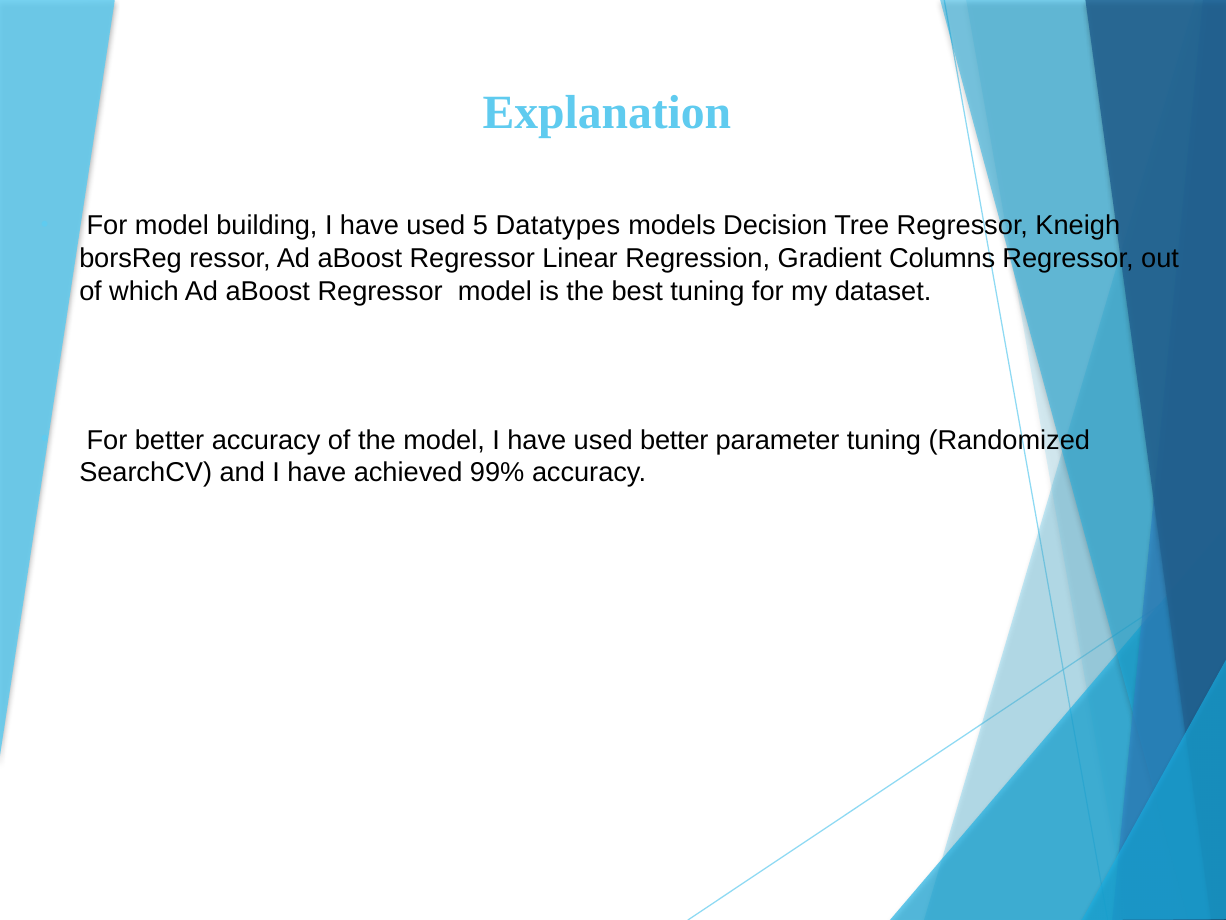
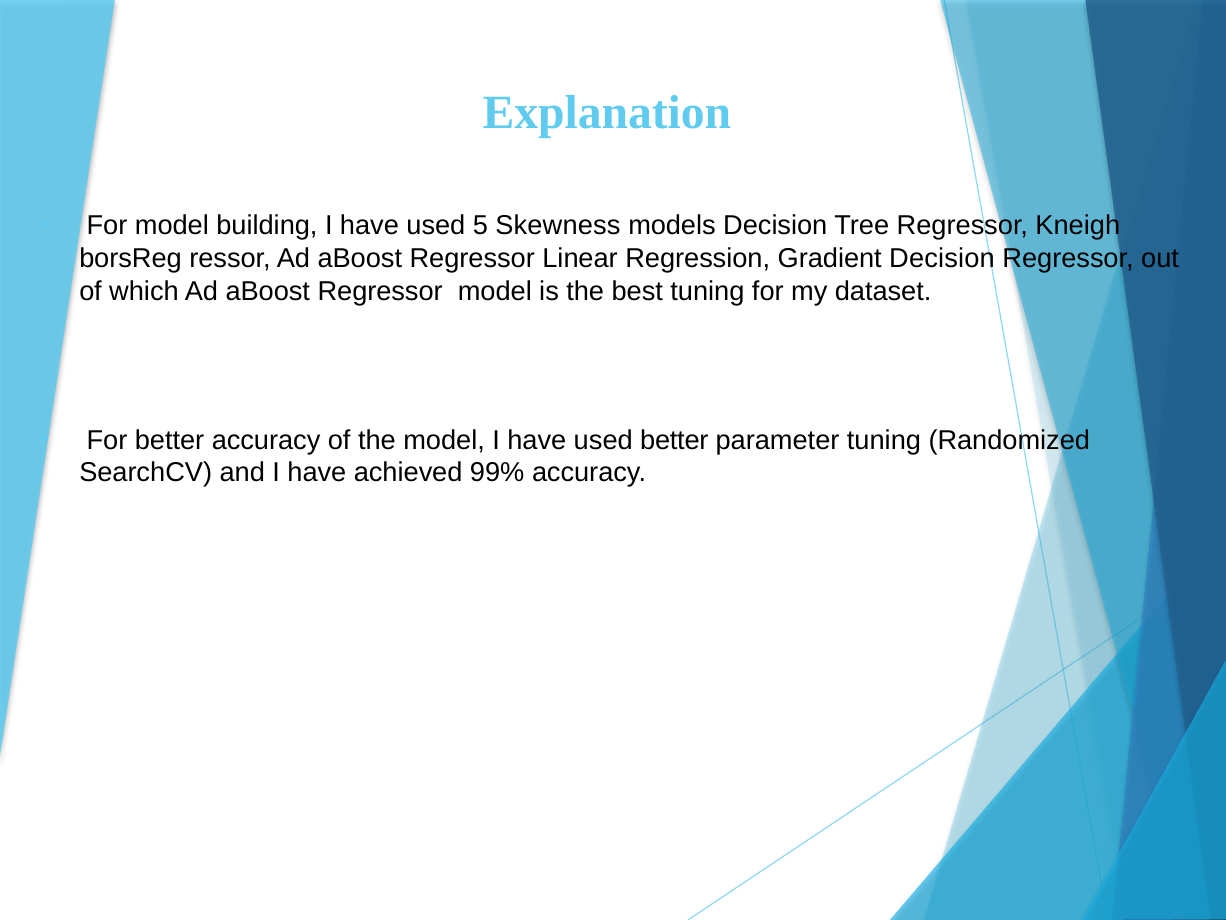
Datatypes: Datatypes -> Skewness
Gradient Columns: Columns -> Decision
